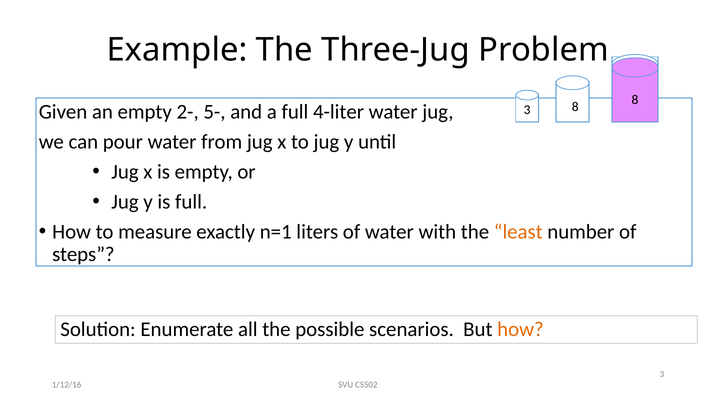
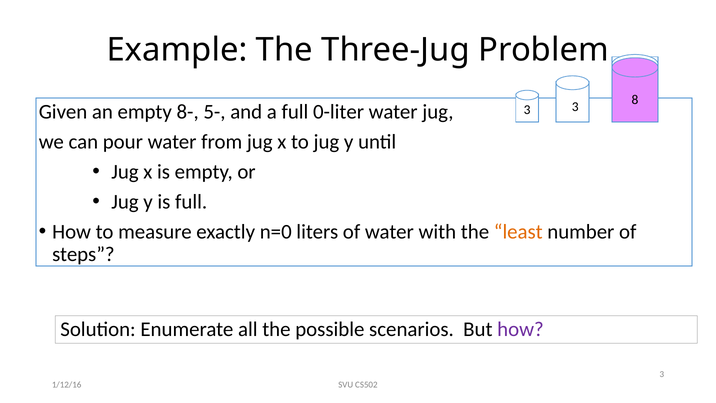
2-: 2- -> 8-
4-liter: 4-liter -> 0-liter
3 8: 8 -> 3
n=1: n=1 -> n=0
how at (520, 329) colour: orange -> purple
